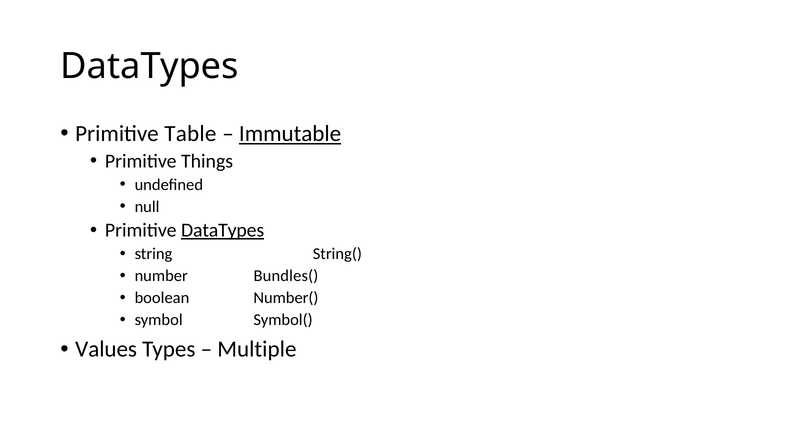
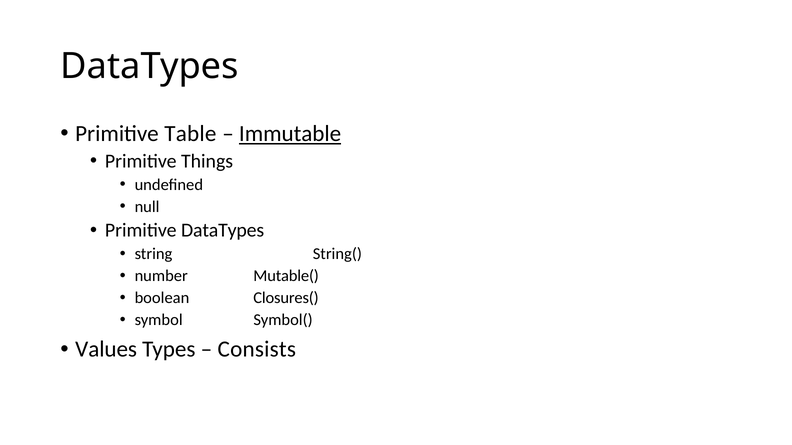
DataTypes at (223, 231) underline: present -> none
Bundles(: Bundles( -> Mutable(
Number(: Number( -> Closures(
Multiple: Multiple -> Consists
